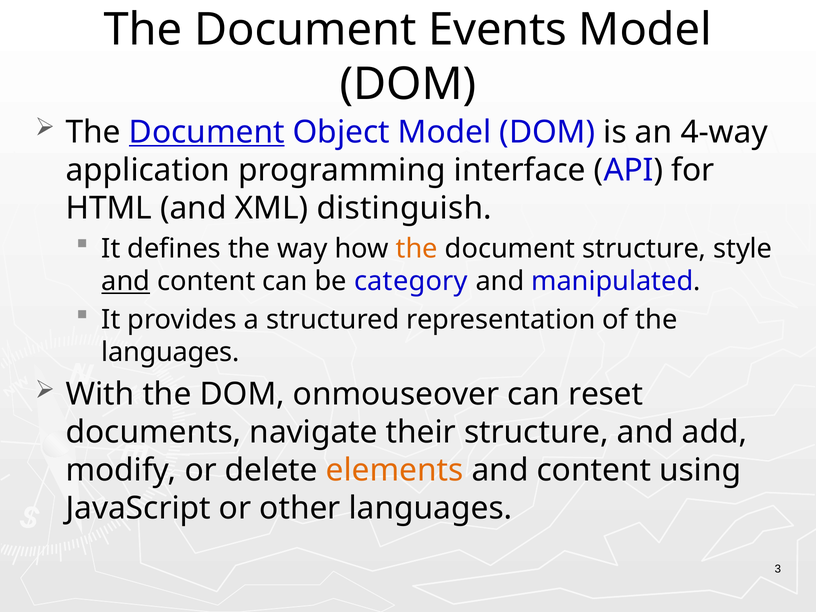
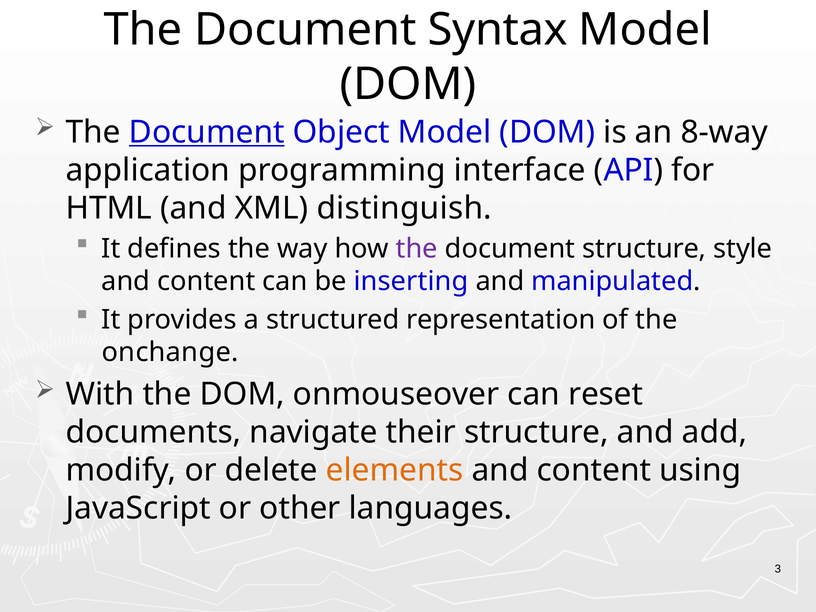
Events: Events -> Syntax
4-way: 4-way -> 8-way
the at (417, 249) colour: orange -> purple
and at (126, 281) underline: present -> none
category: category -> inserting
languages at (170, 352): languages -> onchange
